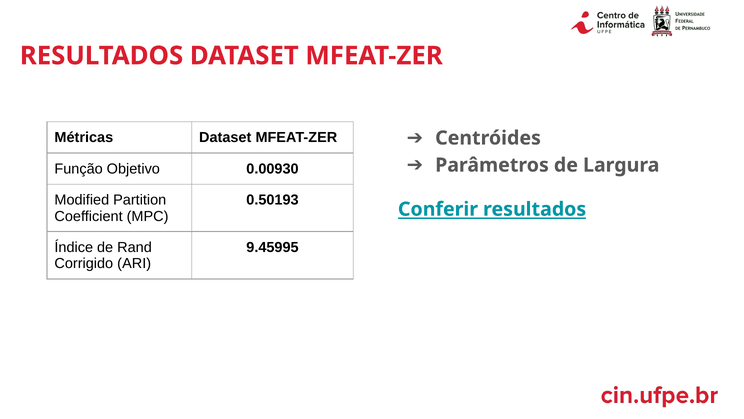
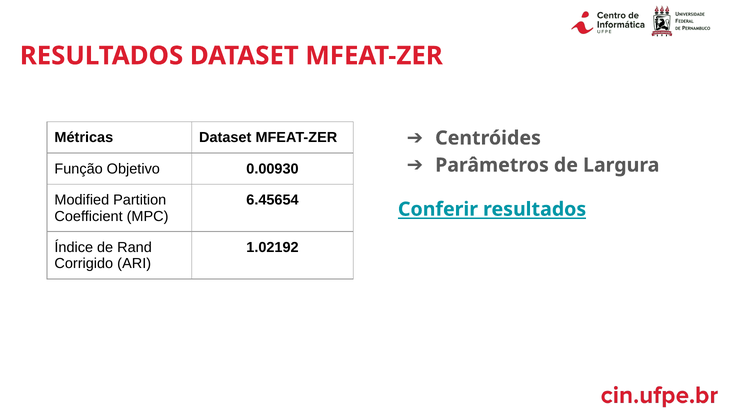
0.50193: 0.50193 -> 6.45654
9.45995: 9.45995 -> 1.02192
